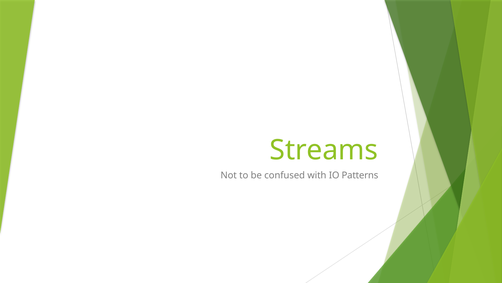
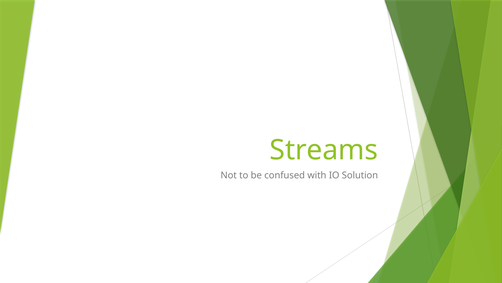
Patterns: Patterns -> Solution
